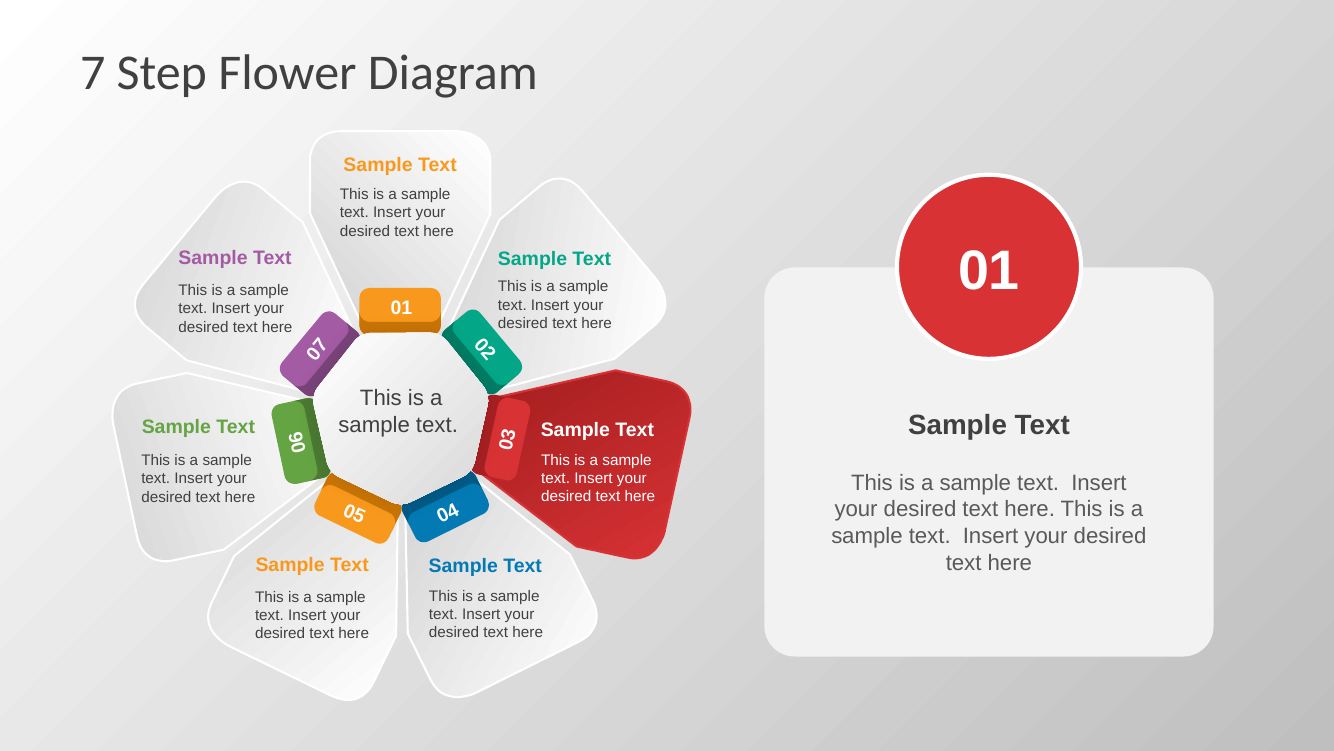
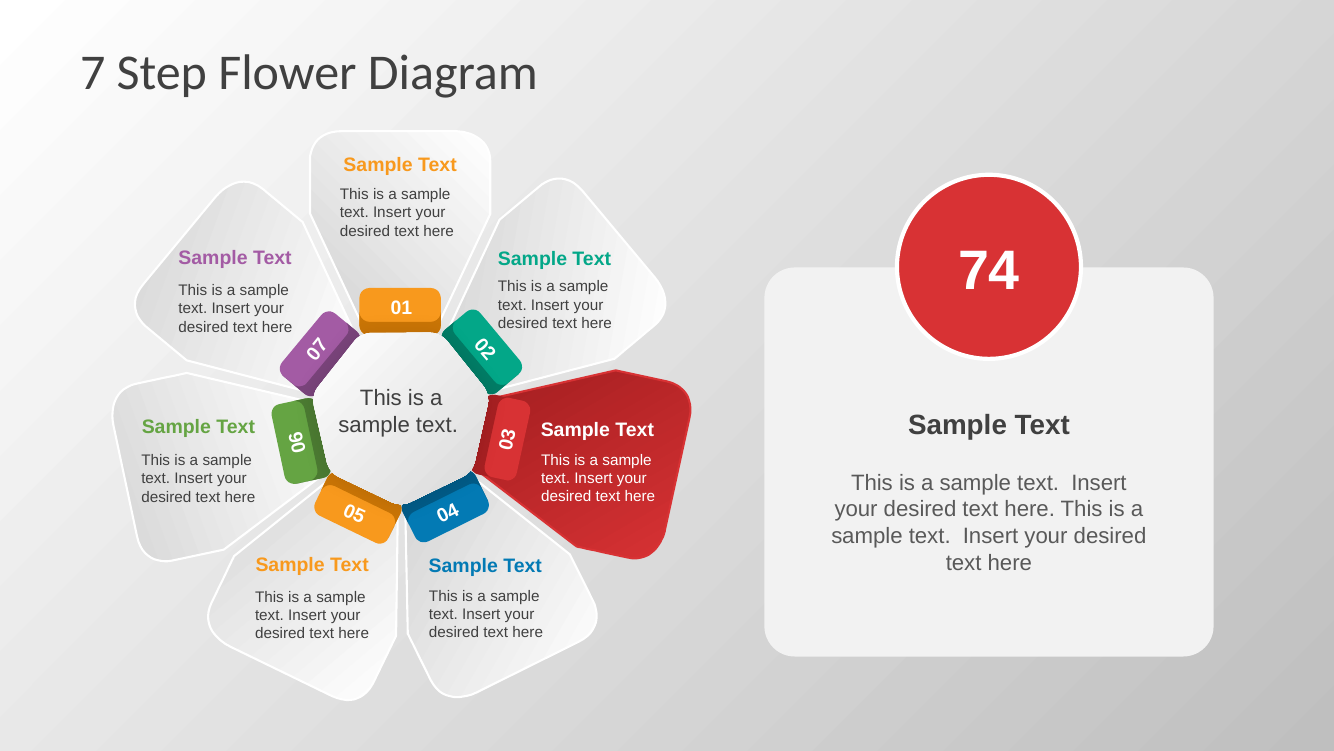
Text 01: 01 -> 74
